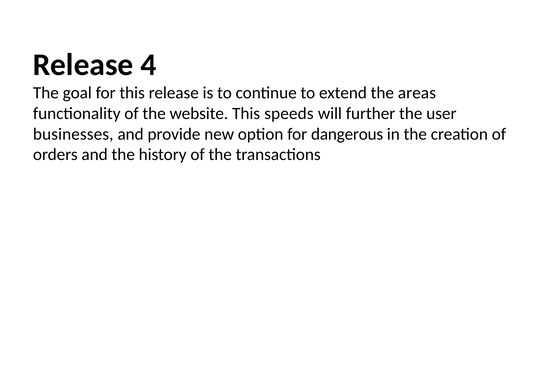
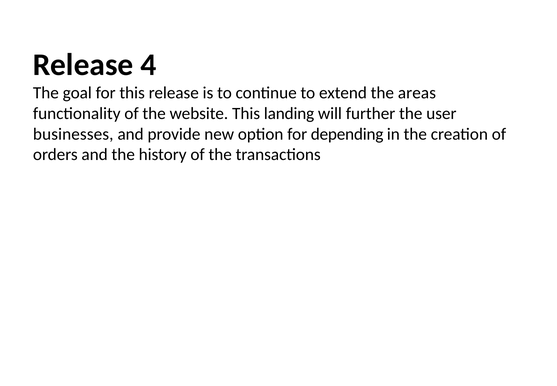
speeds: speeds -> landing
dangerous: dangerous -> depending
